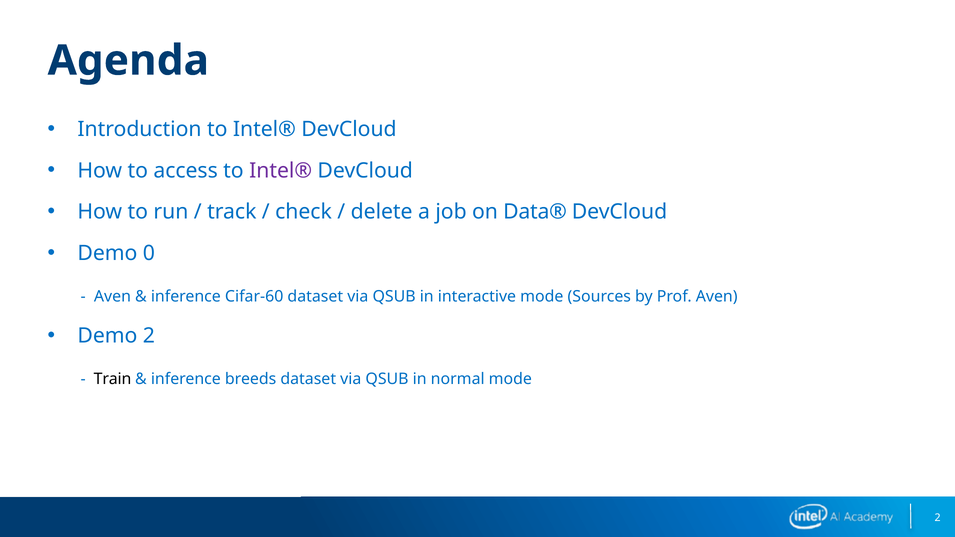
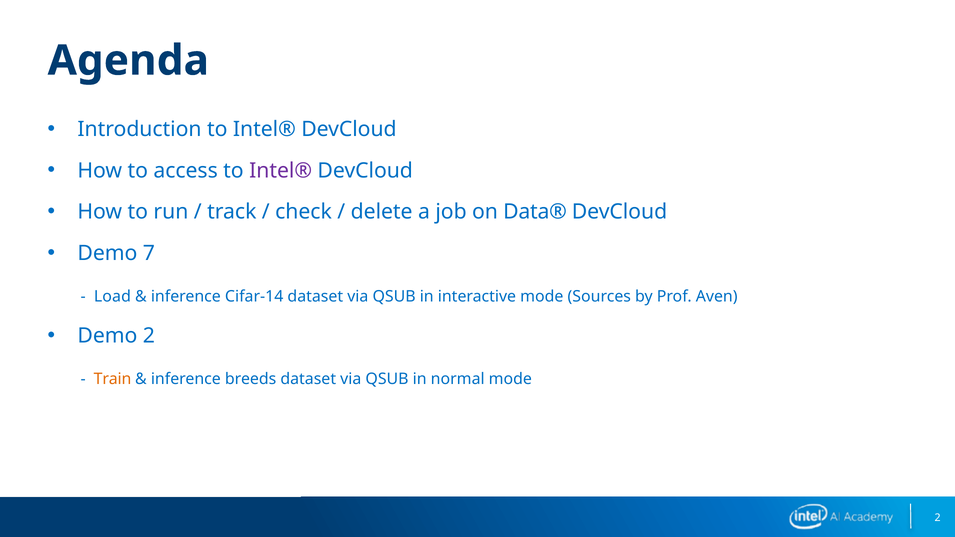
0: 0 -> 7
Aven at (112, 297): Aven -> Load
Cifar-60: Cifar-60 -> Cifar-14
Train colour: black -> orange
